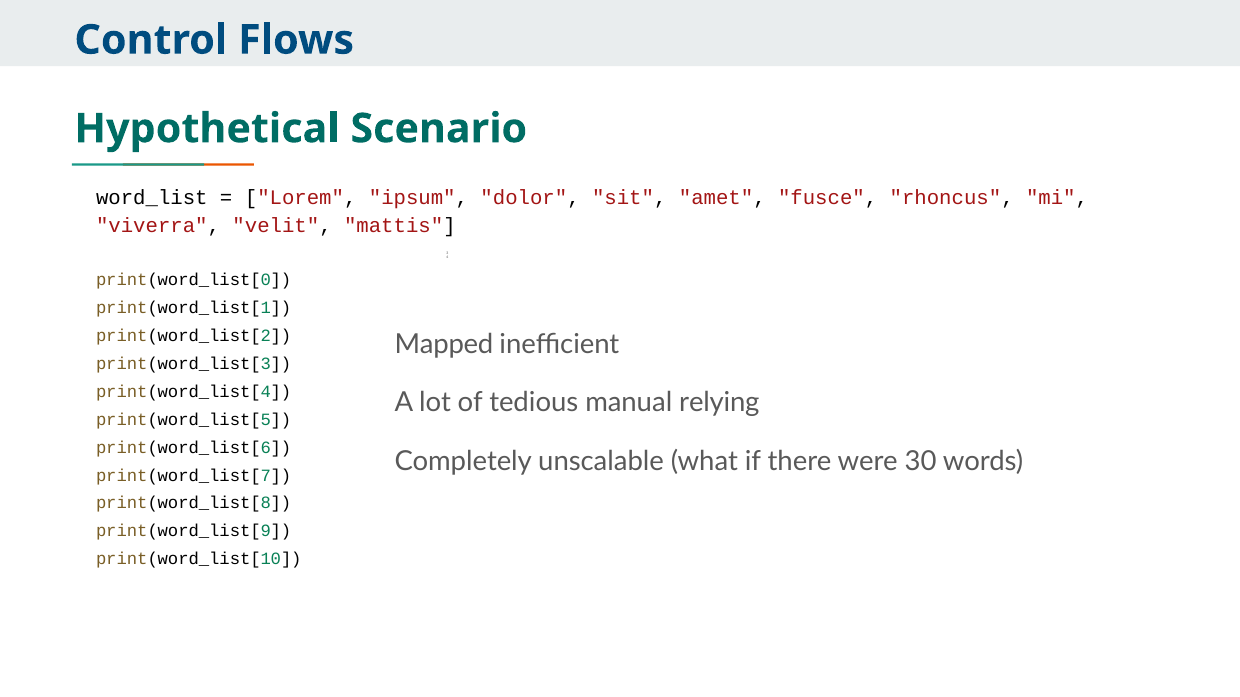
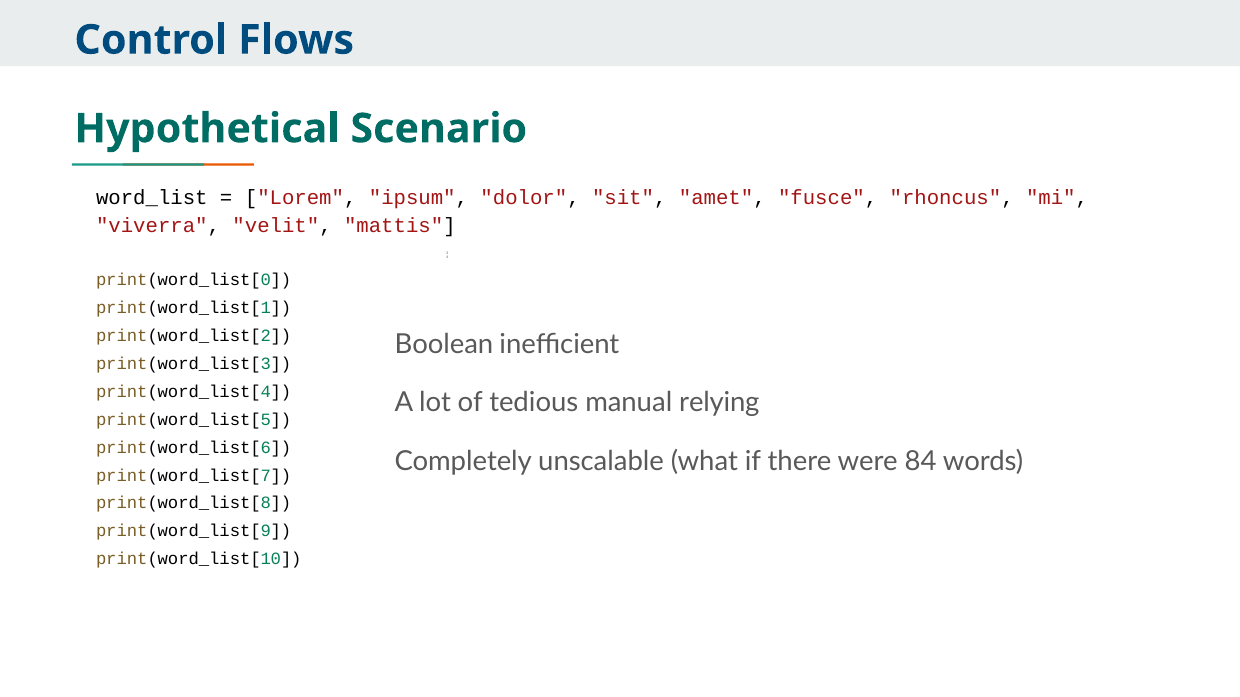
Mapped: Mapped -> Boolean
30: 30 -> 84
